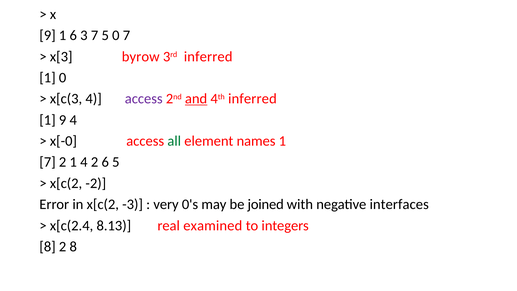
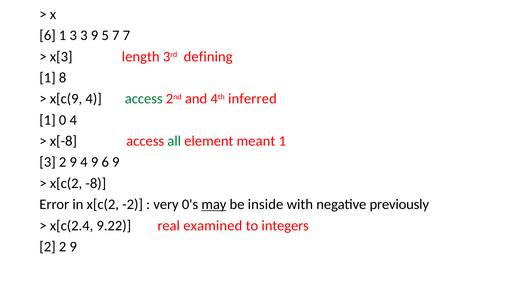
9 at (48, 35): 9 -> 6
6 at (73, 35): 6 -> 3
3 7: 7 -> 9
5 0: 0 -> 7
byrow: byrow -> length
3rd inferred: inferred -> defining
1 0: 0 -> 8
x[c(3: x[c(3 -> x[c(9
access at (144, 99) colour: purple -> green
and underline: present -> none
1 9: 9 -> 0
x[-0: x[-0 -> x[-8
names: names -> meant
7 at (48, 162): 7 -> 3
1 at (73, 162): 1 -> 9
4 2: 2 -> 9
6 5: 5 -> 9
-2: -2 -> -8
-3: -3 -> -2
may underline: none -> present
joined: joined -> inside
interfaces: interfaces -> previously
8.13: 8.13 -> 9.22
8 at (48, 247): 8 -> 2
8 at (73, 247): 8 -> 9
